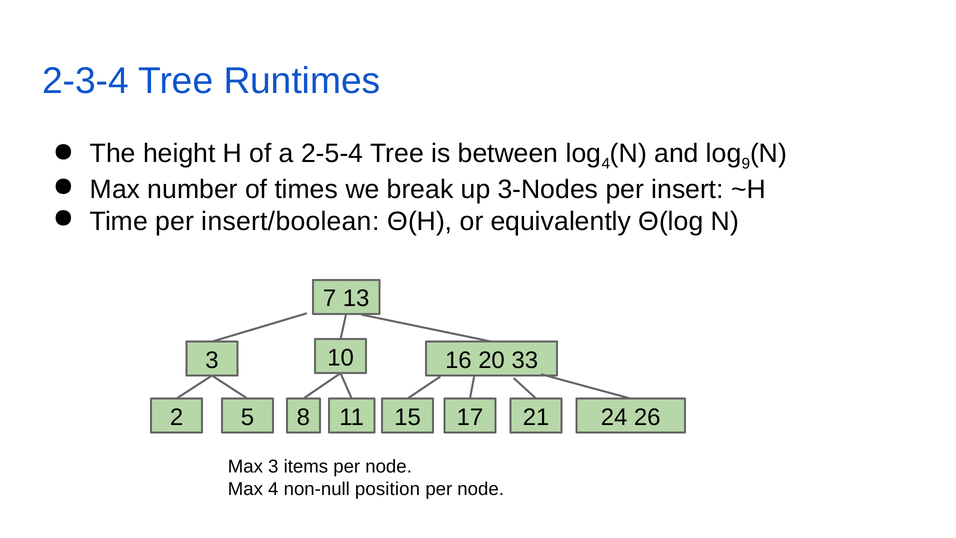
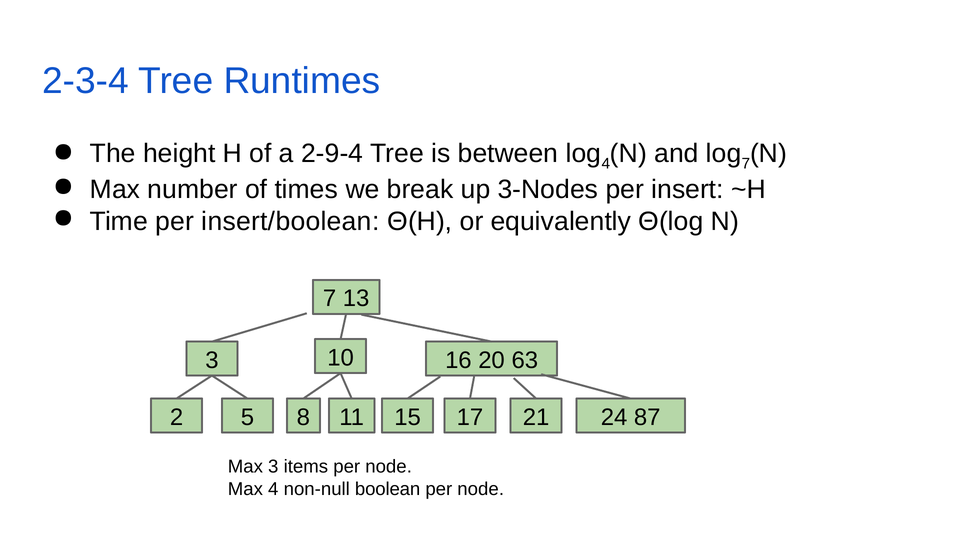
2-5-4: 2-5-4 -> 2-9-4
9 at (746, 164): 9 -> 7
33: 33 -> 63
26: 26 -> 87
position: position -> boolean
